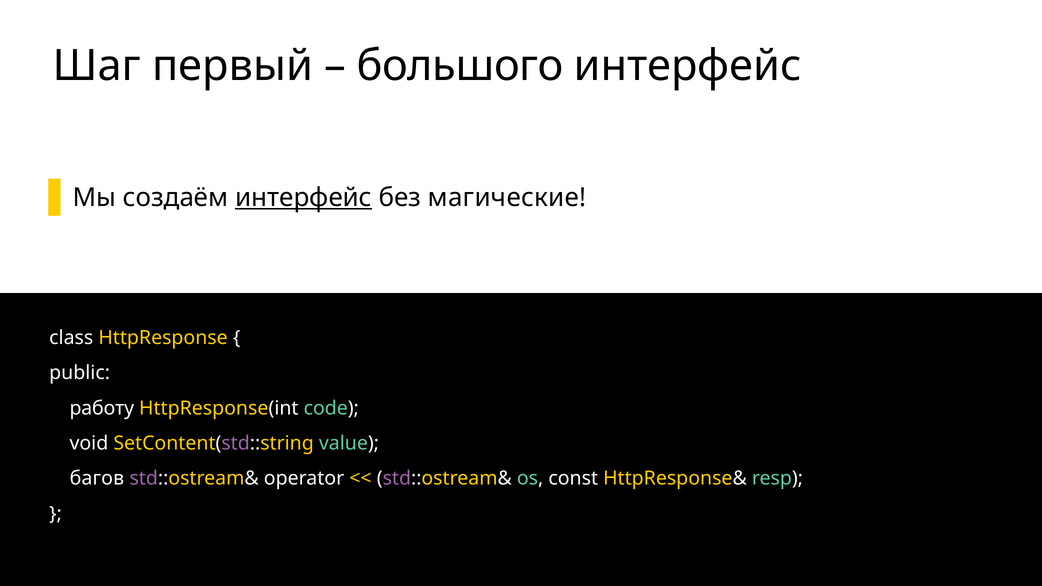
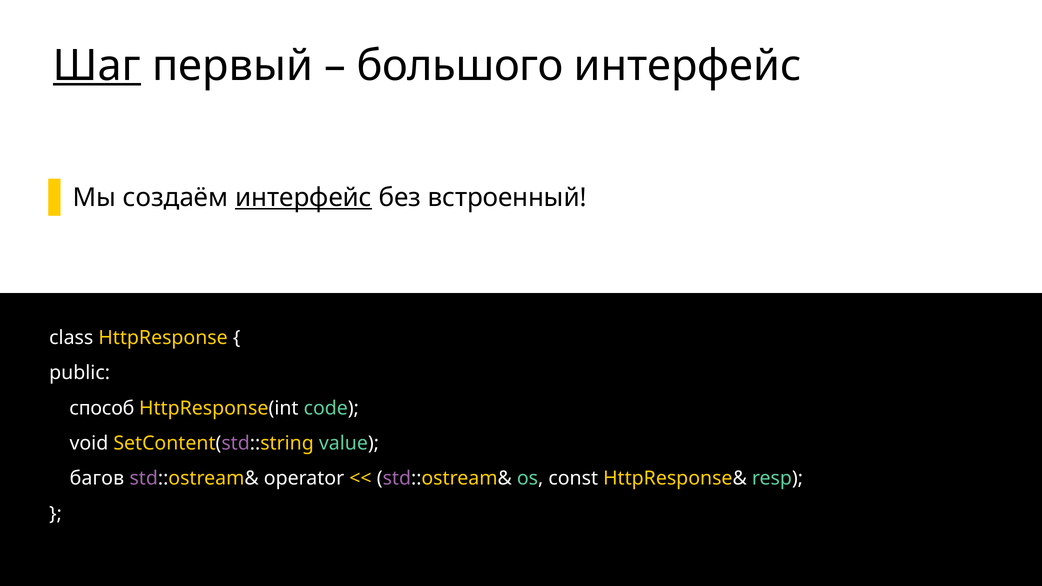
Шаг underline: none -> present
магические: магические -> встроенный
работу: работу -> способ
